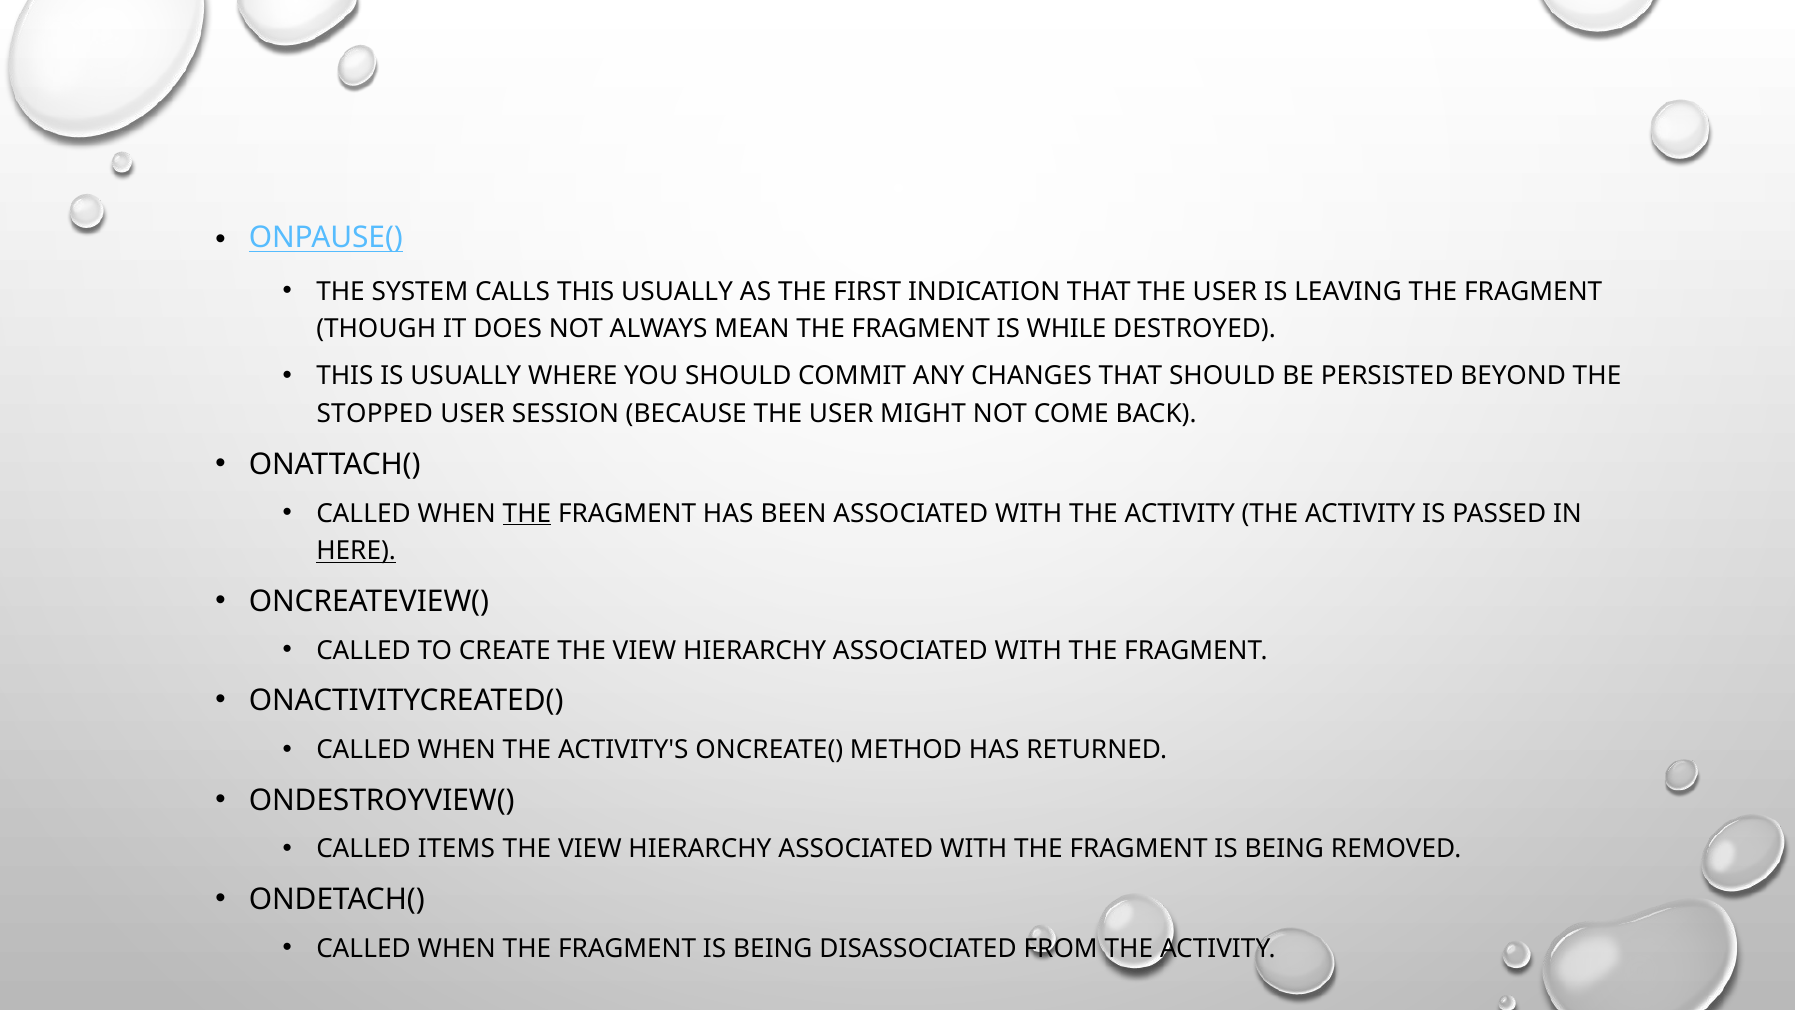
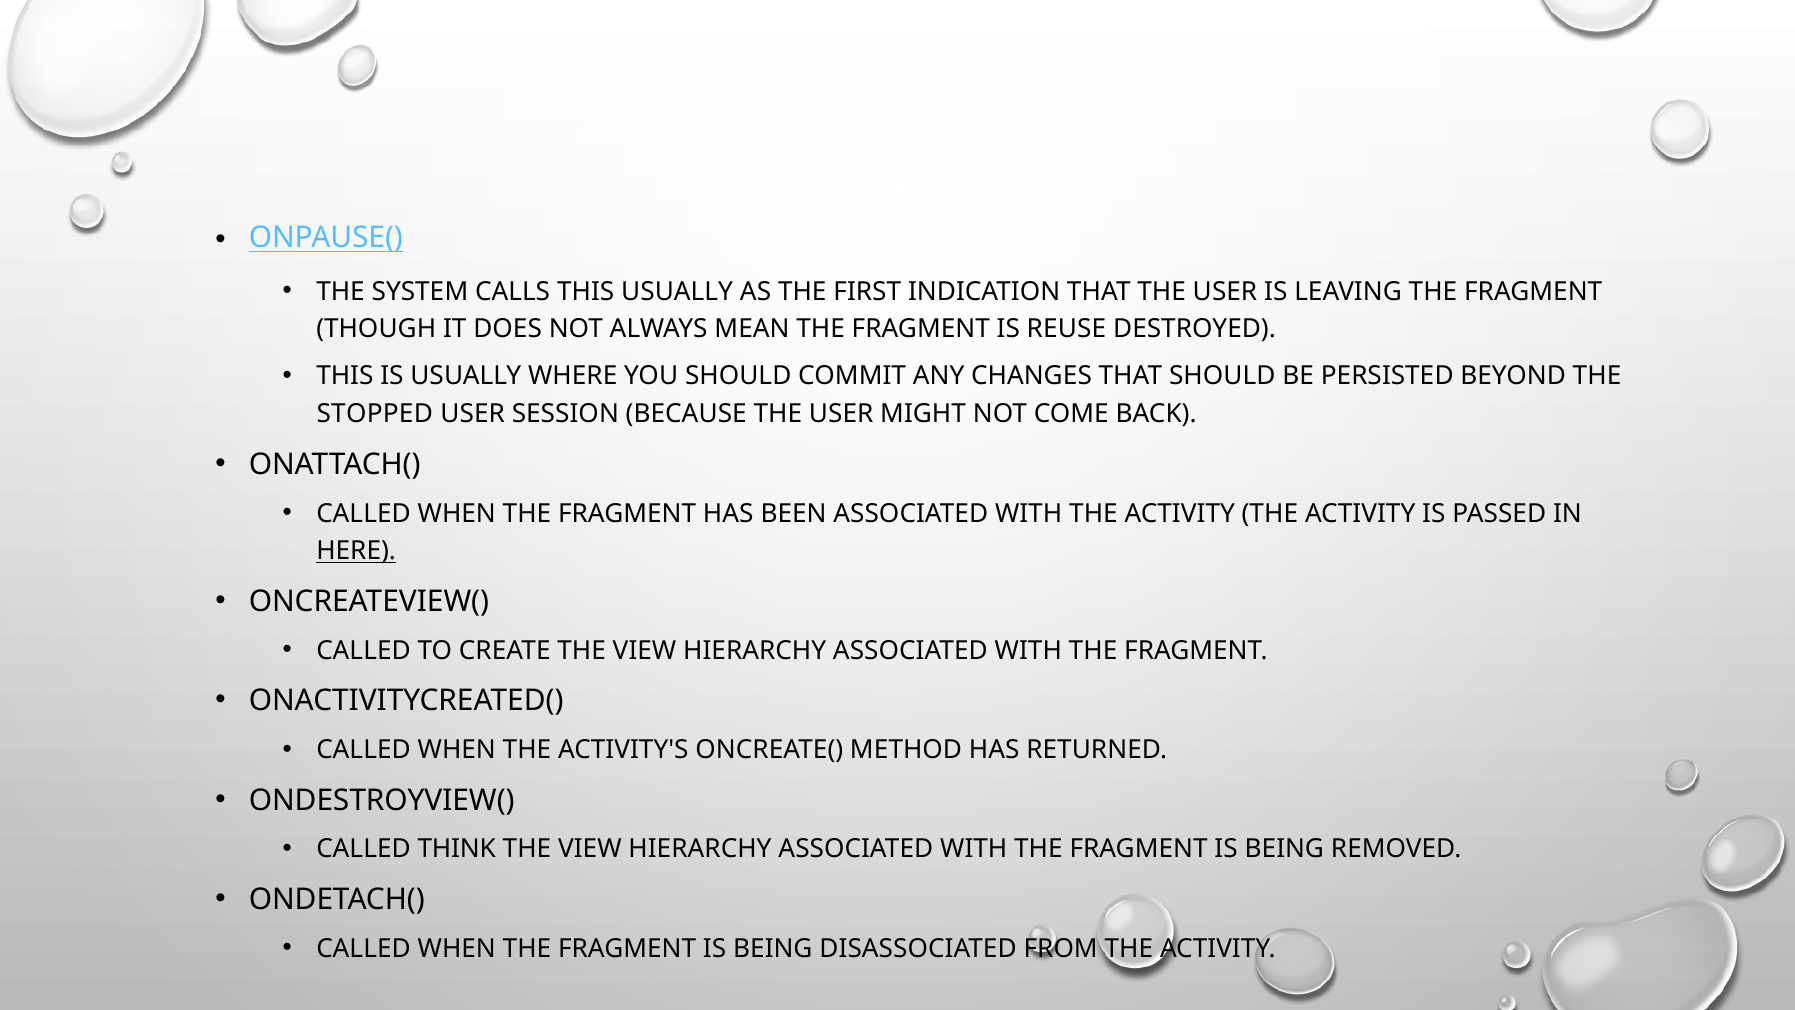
WHILE: WHILE -> REUSE
THE at (527, 513) underline: present -> none
ITEMS: ITEMS -> THINK
